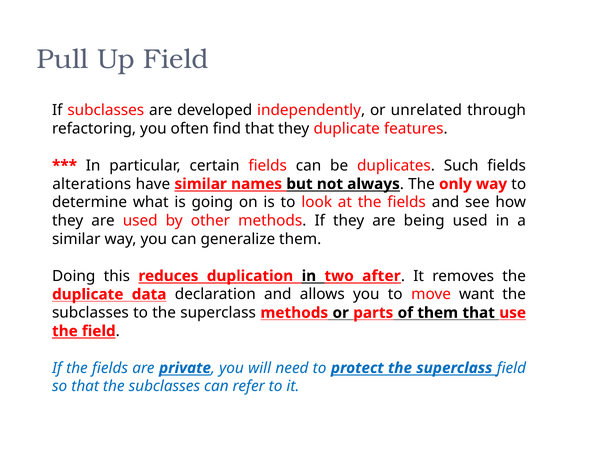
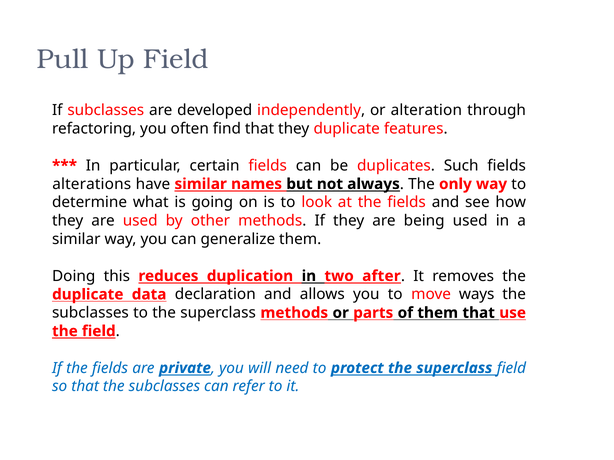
unrelated: unrelated -> alteration
want: want -> ways
